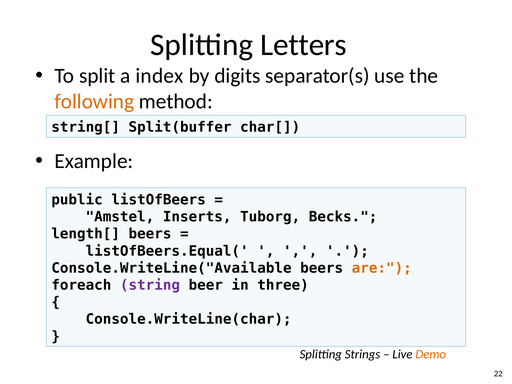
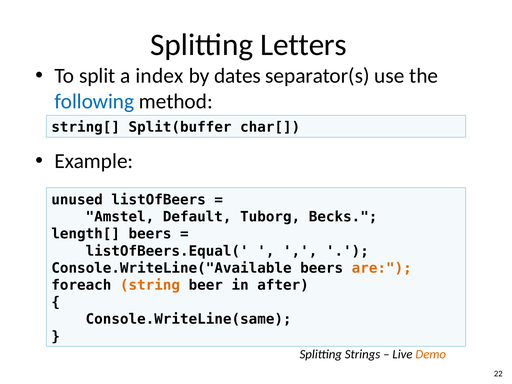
digits: digits -> dates
following colour: orange -> blue
public: public -> unused
Inserts: Inserts -> Default
string colour: purple -> orange
three: three -> after
Console.WriteLine(char: Console.WriteLine(char -> Console.WriteLine(same
